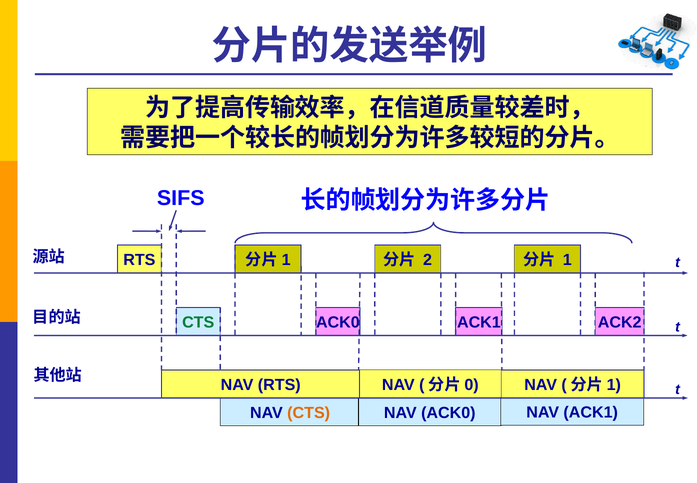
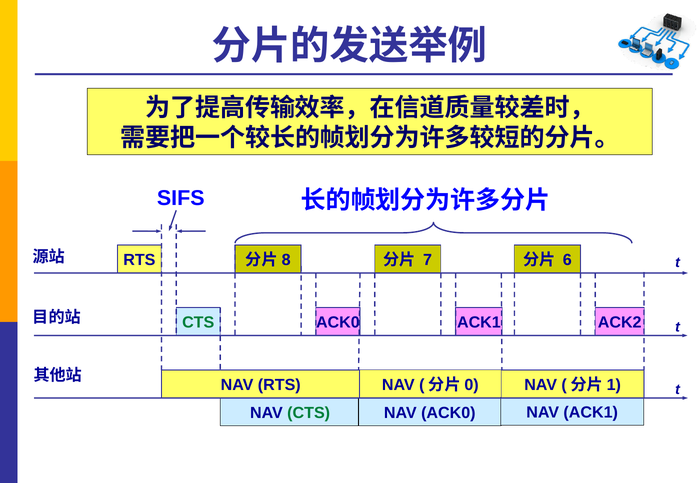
1 at (286, 260): 1 -> 8
2: 2 -> 7
1 at (567, 260): 1 -> 6
CTS at (309, 413) colour: orange -> green
